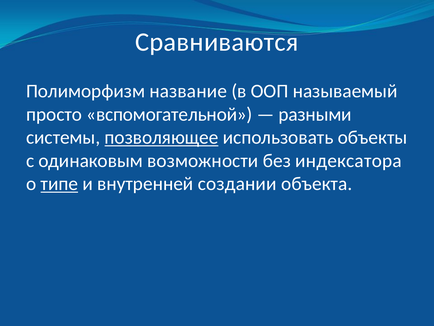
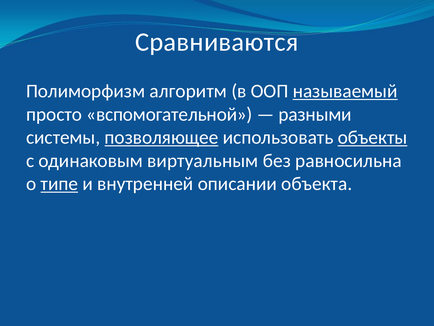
название: название -> алгоритм
называемый underline: none -> present
объекты underline: none -> present
возможности: возможности -> виртуальным
индексатора: индексатора -> равносильна
создании: создании -> описании
